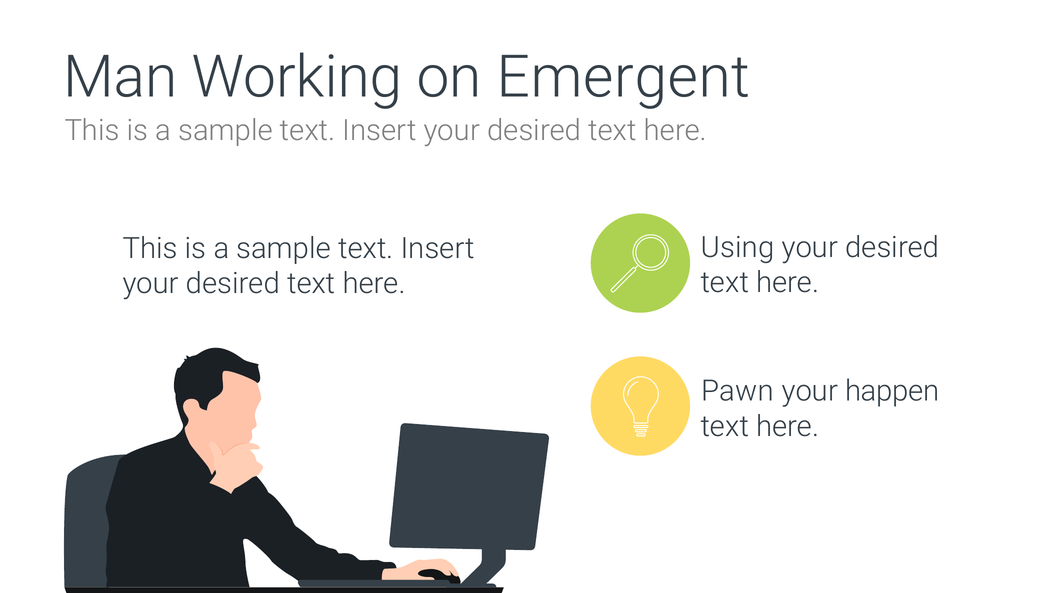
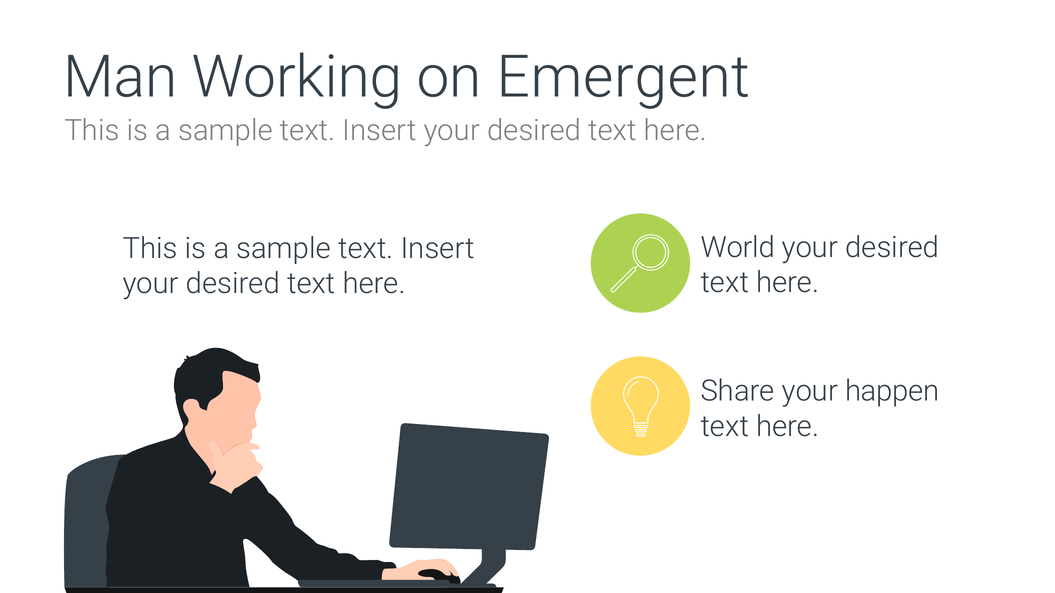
Using: Using -> World
Pawn: Pawn -> Share
